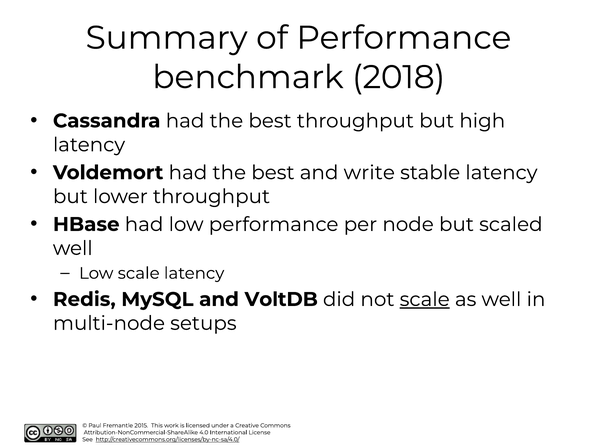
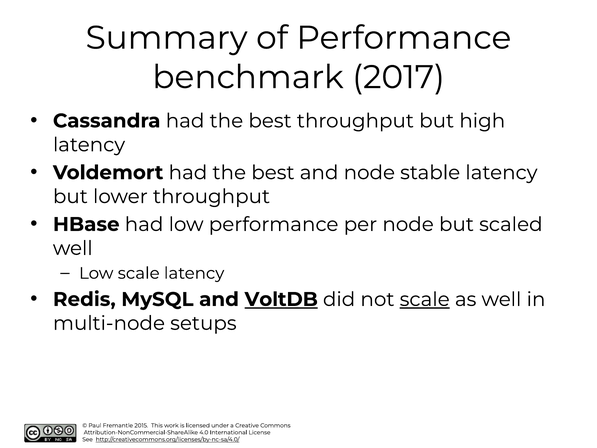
2018: 2018 -> 2017
and write: write -> node
VoltDB underline: none -> present
